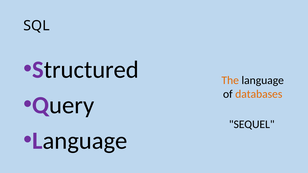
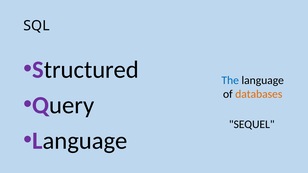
The colour: orange -> blue
